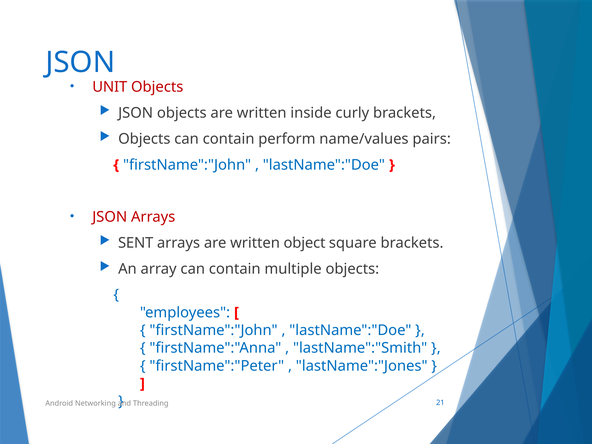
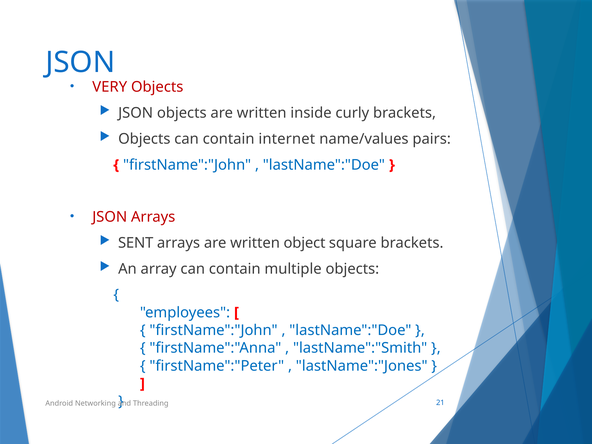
UNIT: UNIT -> VERY
perform: perform -> internet
